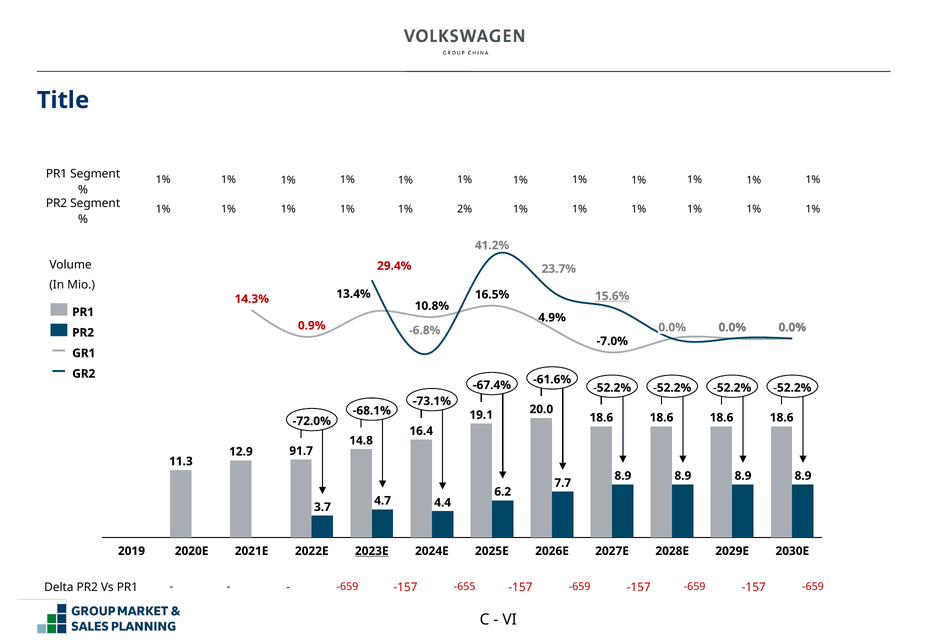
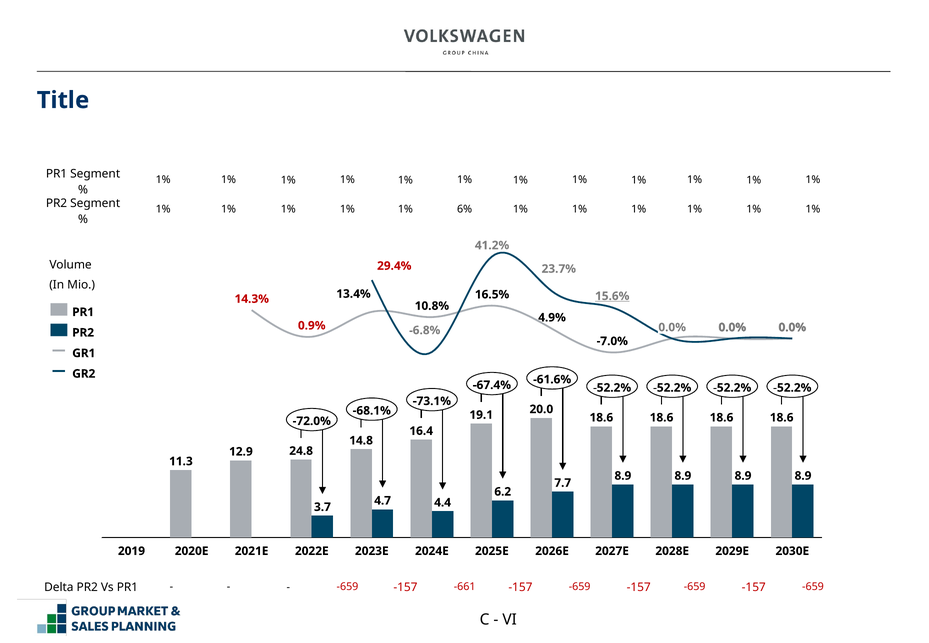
2%: 2% -> 6%
91.7: 91.7 -> 24.8
2023E underline: present -> none
-655: -655 -> -661
